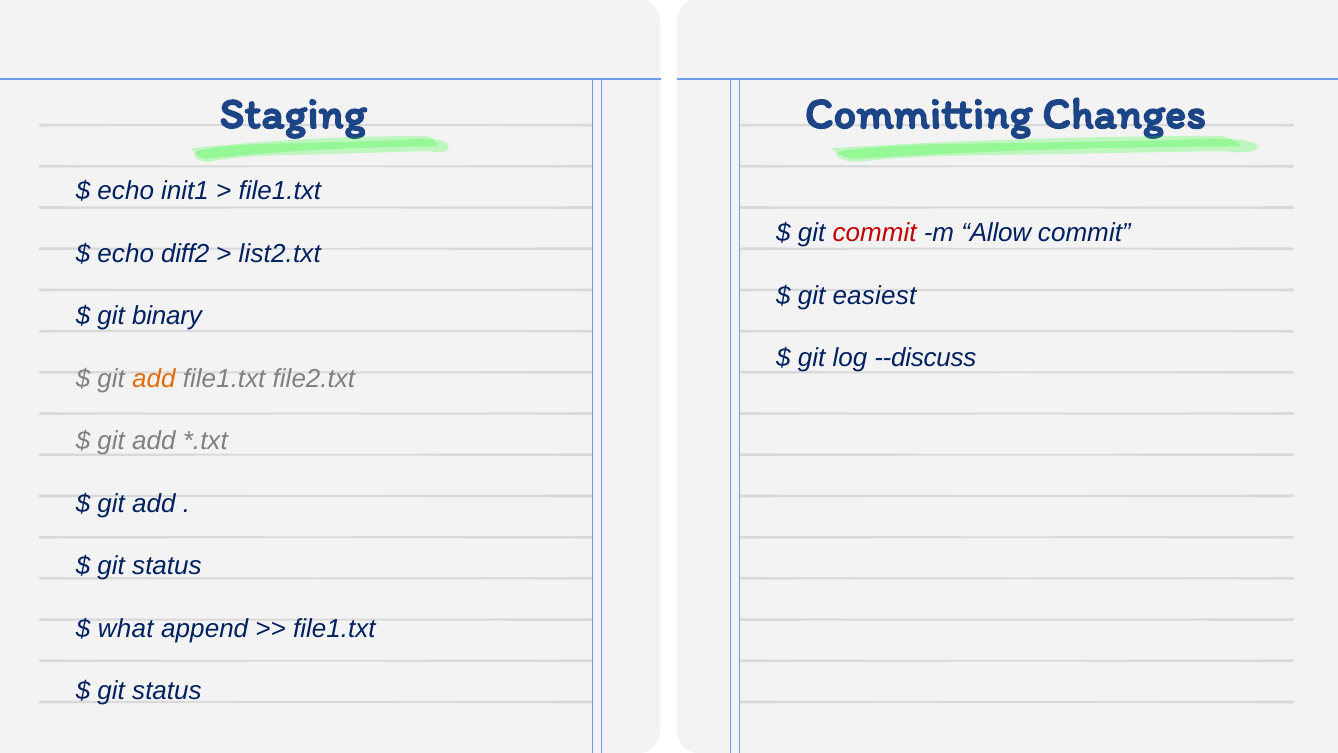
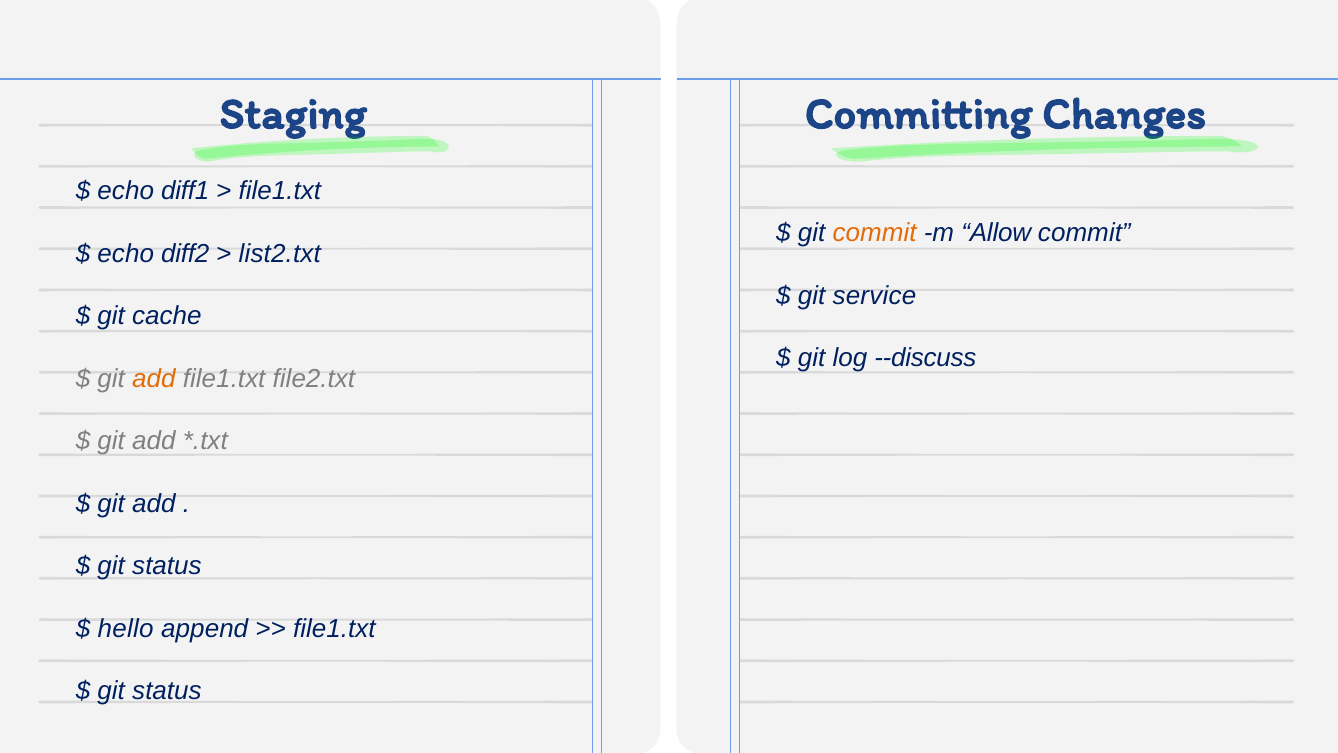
init1: init1 -> diff1
commit at (875, 233) colour: red -> orange
easiest: easiest -> service
binary: binary -> cache
what: what -> hello
